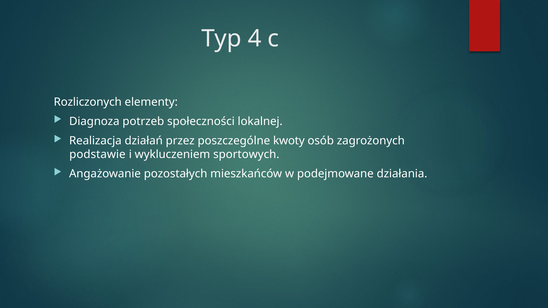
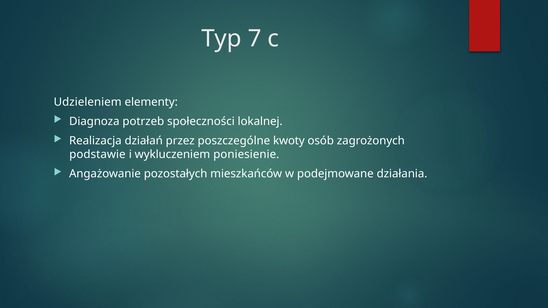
4: 4 -> 7
Rozliczonych: Rozliczonych -> Udzieleniem
sportowych: sportowych -> poniesienie
